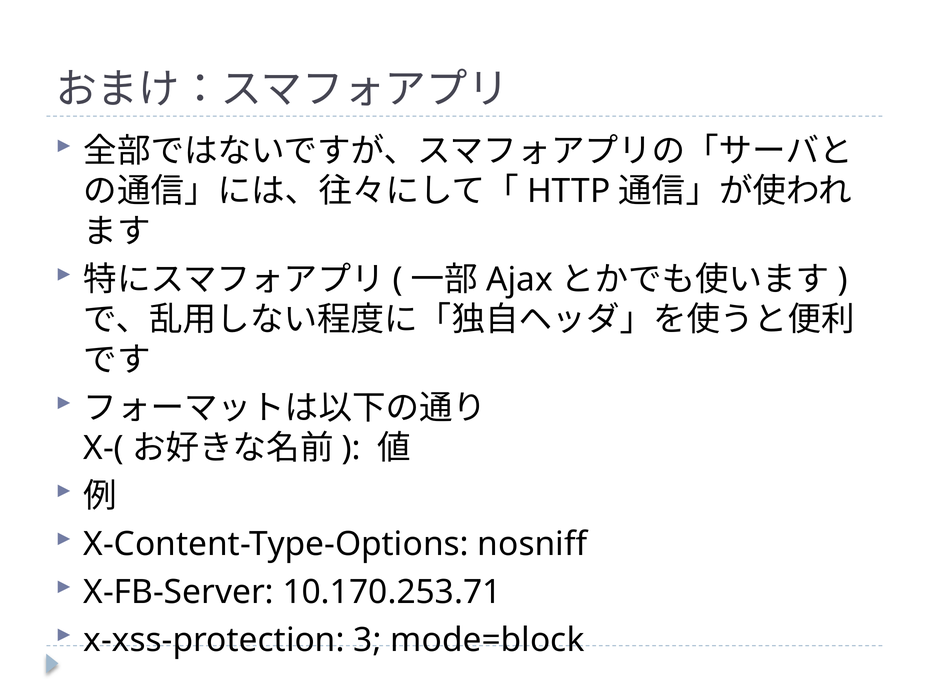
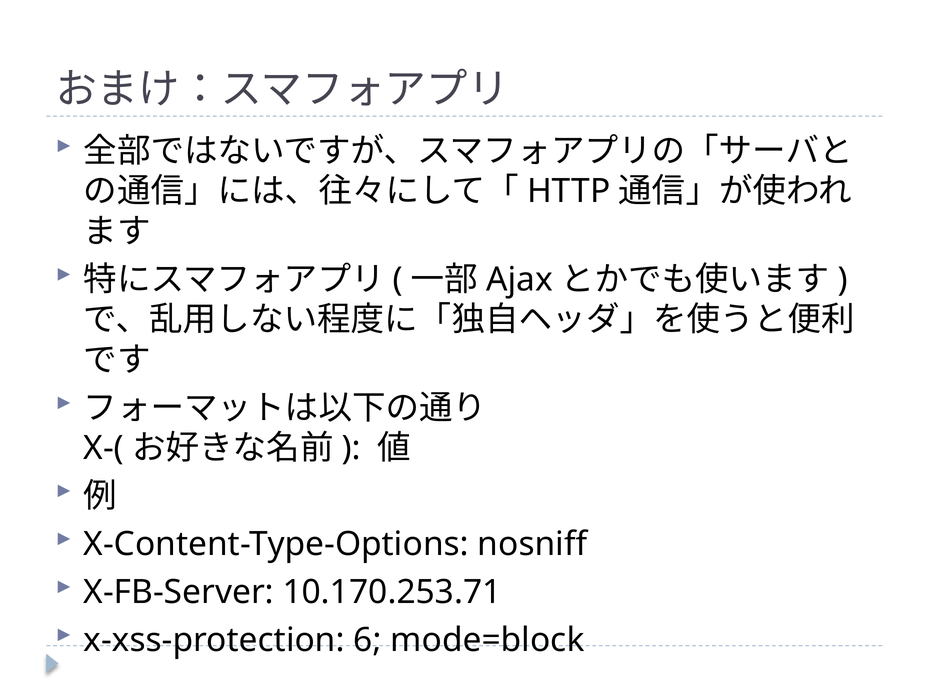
3: 3 -> 6
